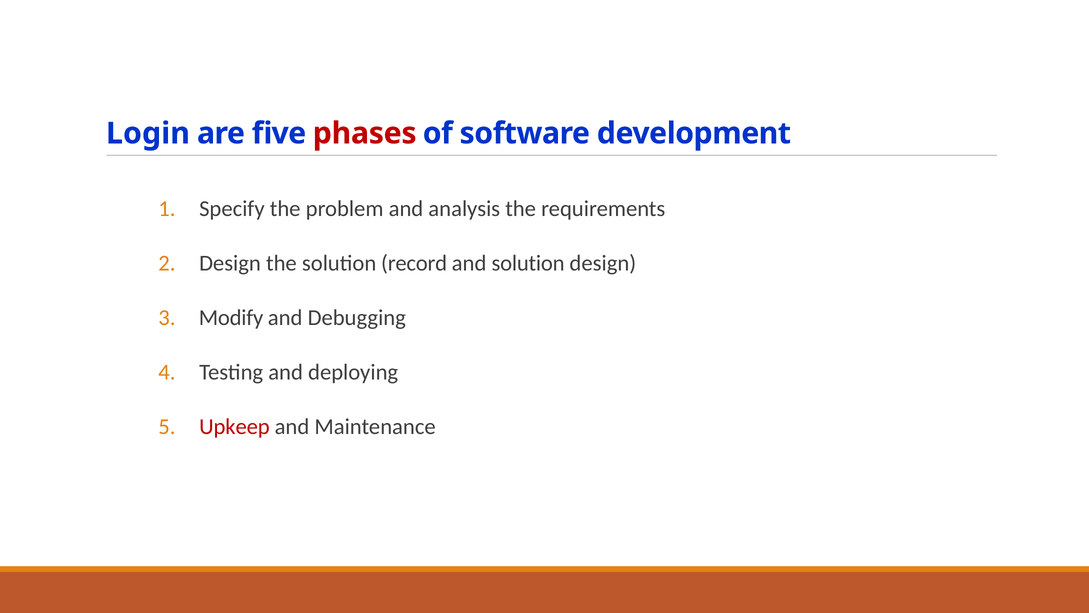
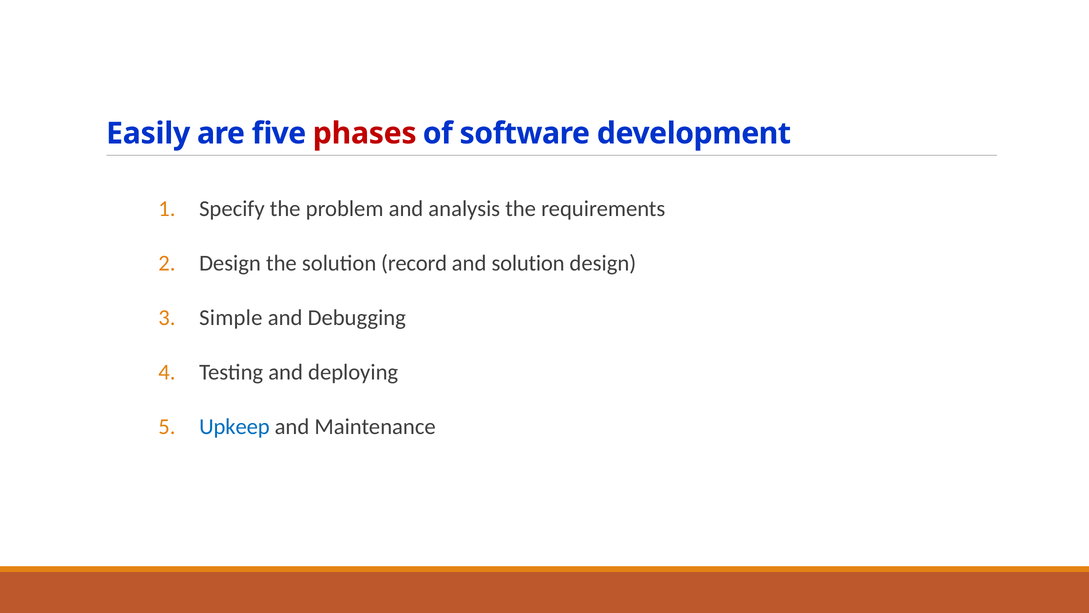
Login: Login -> Easily
Modify: Modify -> Simple
Upkeep colour: red -> blue
